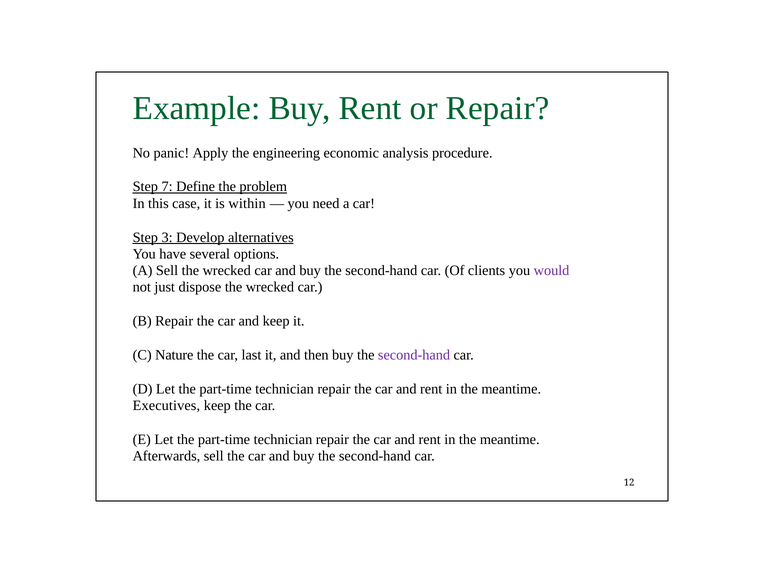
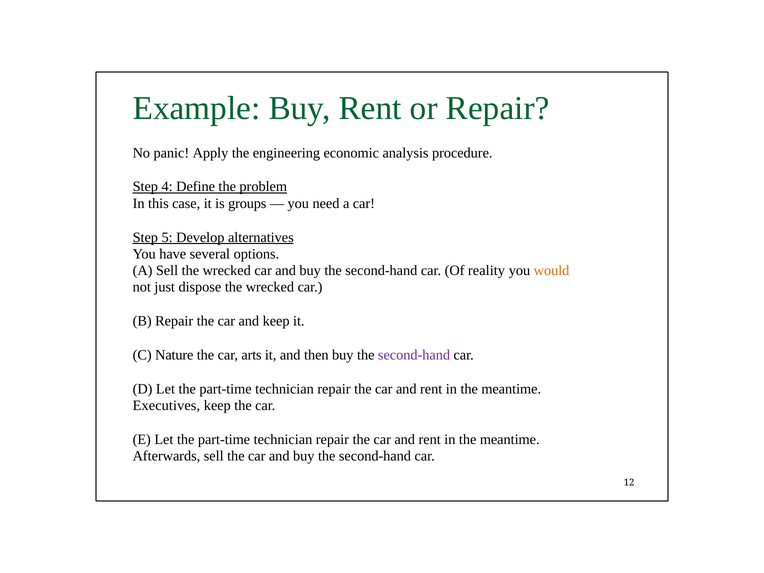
7: 7 -> 4
within: within -> groups
3: 3 -> 5
clients: clients -> reality
would colour: purple -> orange
last: last -> arts
